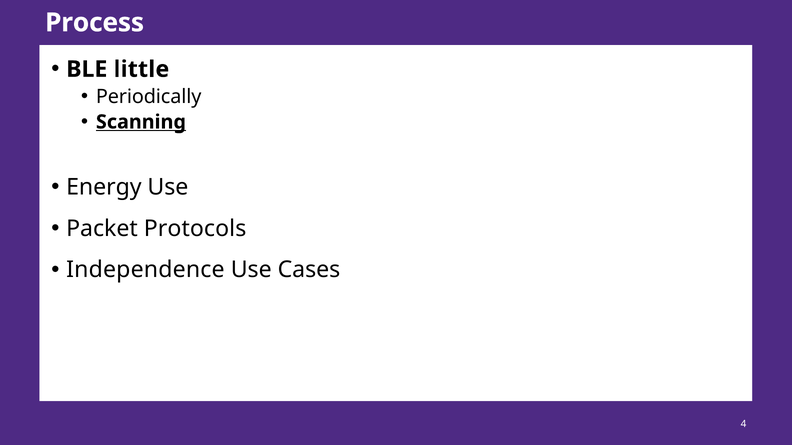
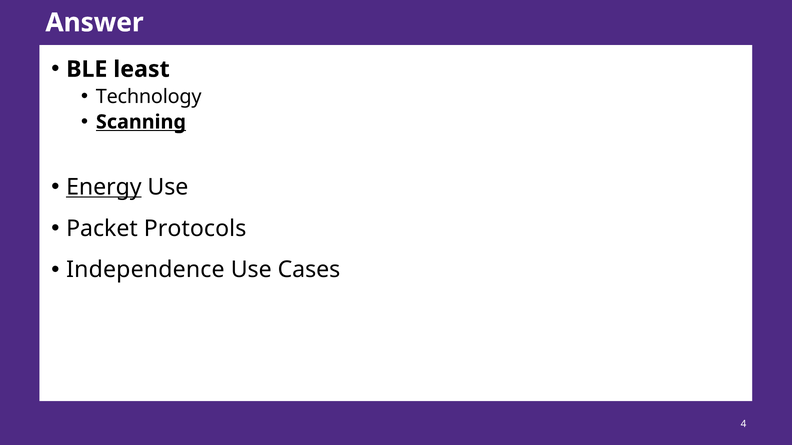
Process: Process -> Answer
little: little -> least
Periodically: Periodically -> Technology
Energy underline: none -> present
